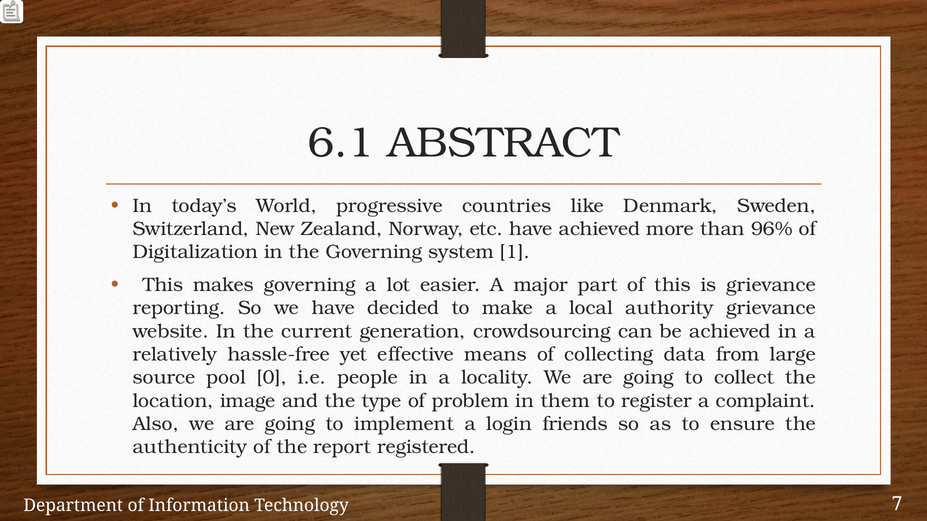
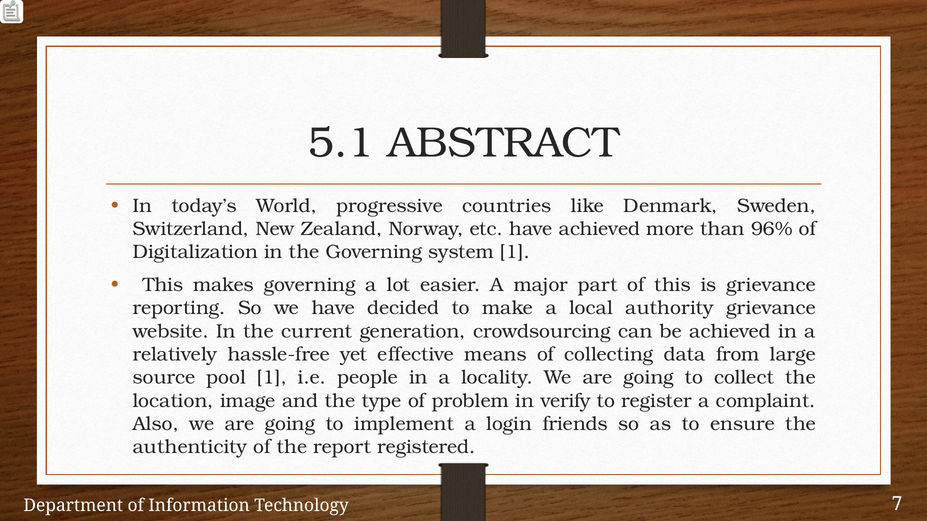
6.1: 6.1 -> 5.1
pool 0: 0 -> 1
them: them -> verify
